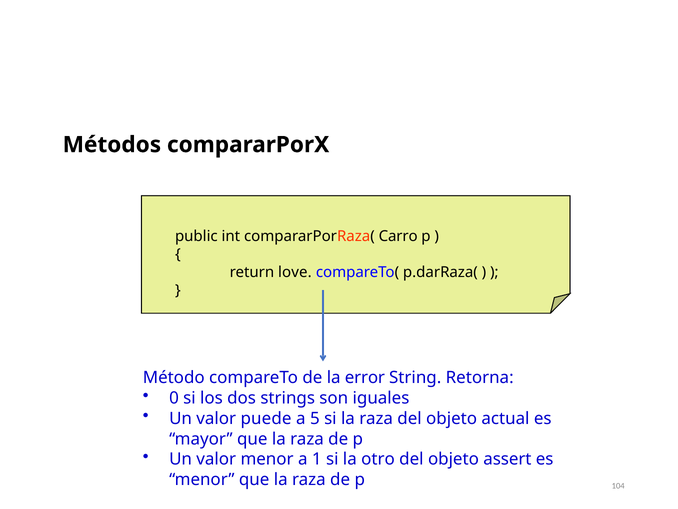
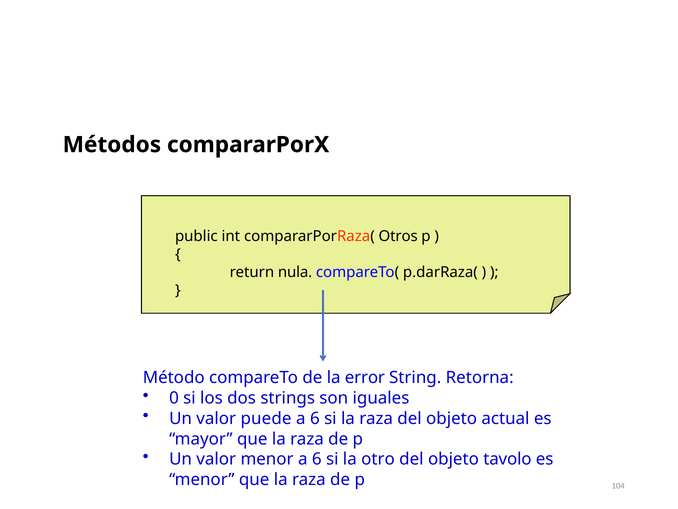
Carro: Carro -> Otros
love: love -> nula
5 at (315, 418): 5 -> 6
menor a 1: 1 -> 6
assert: assert -> tavolo
